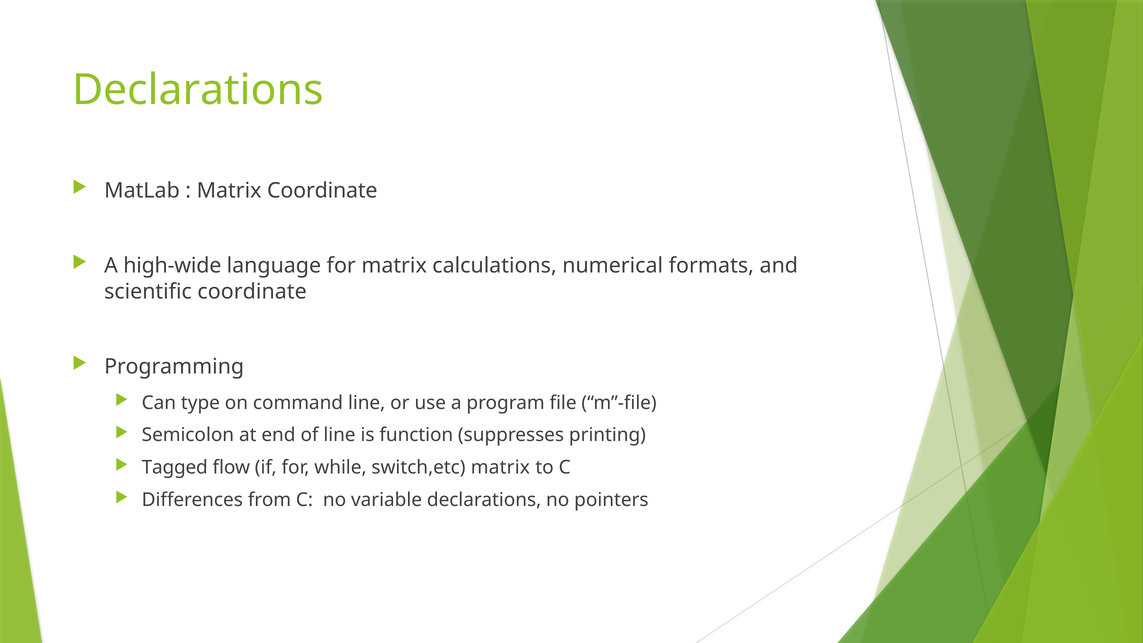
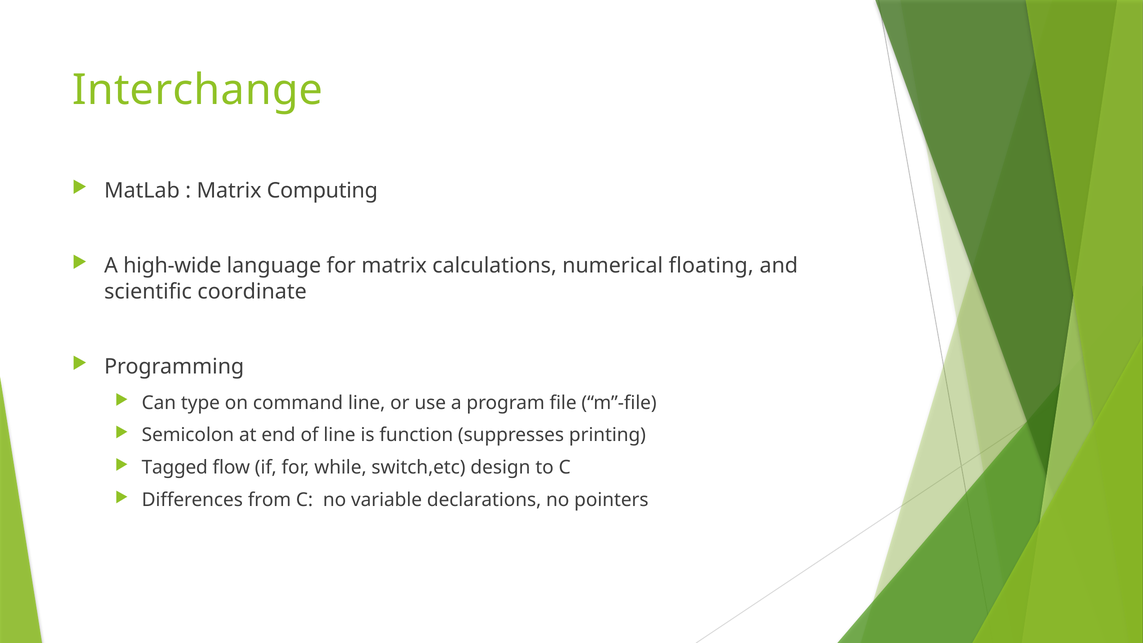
Declarations at (198, 90): Declarations -> Interchange
Matrix Coordinate: Coordinate -> Computing
formats: formats -> floating
switch,etc matrix: matrix -> design
